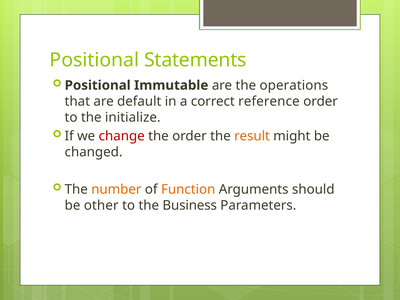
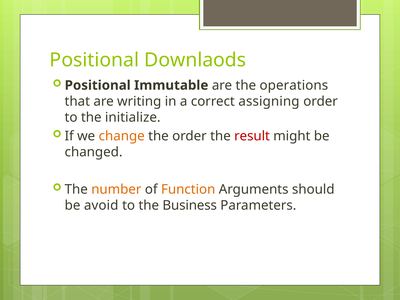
Statements: Statements -> Downlaods
default: default -> writing
reference: reference -> assigning
change colour: red -> orange
result colour: orange -> red
other: other -> avoid
